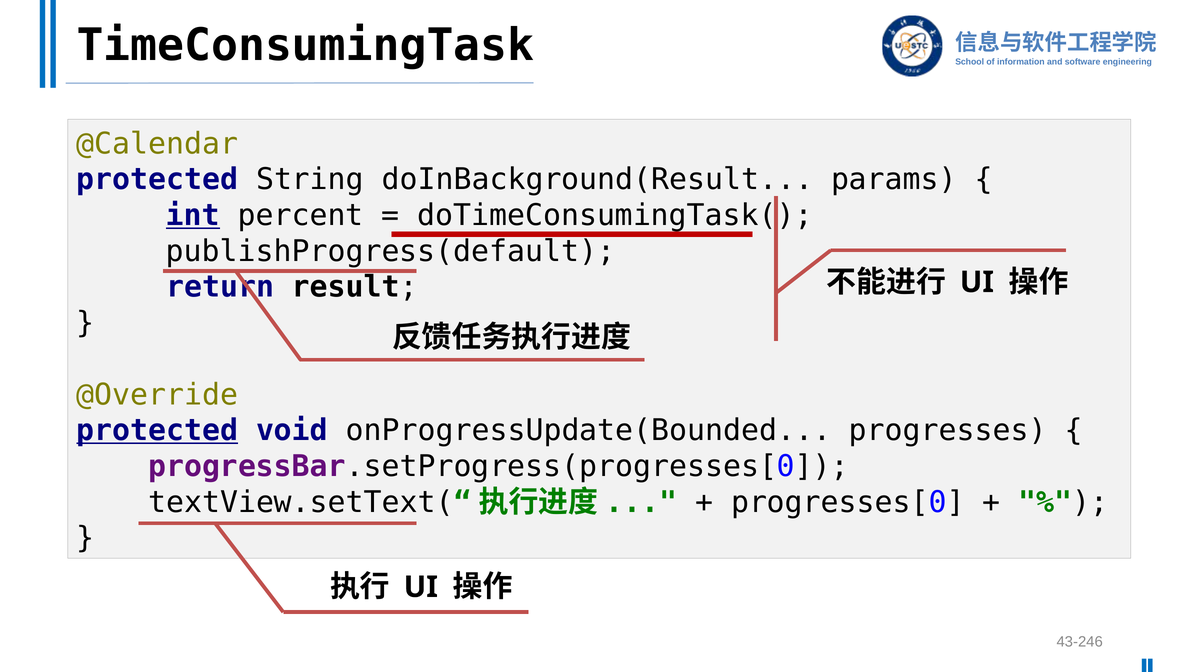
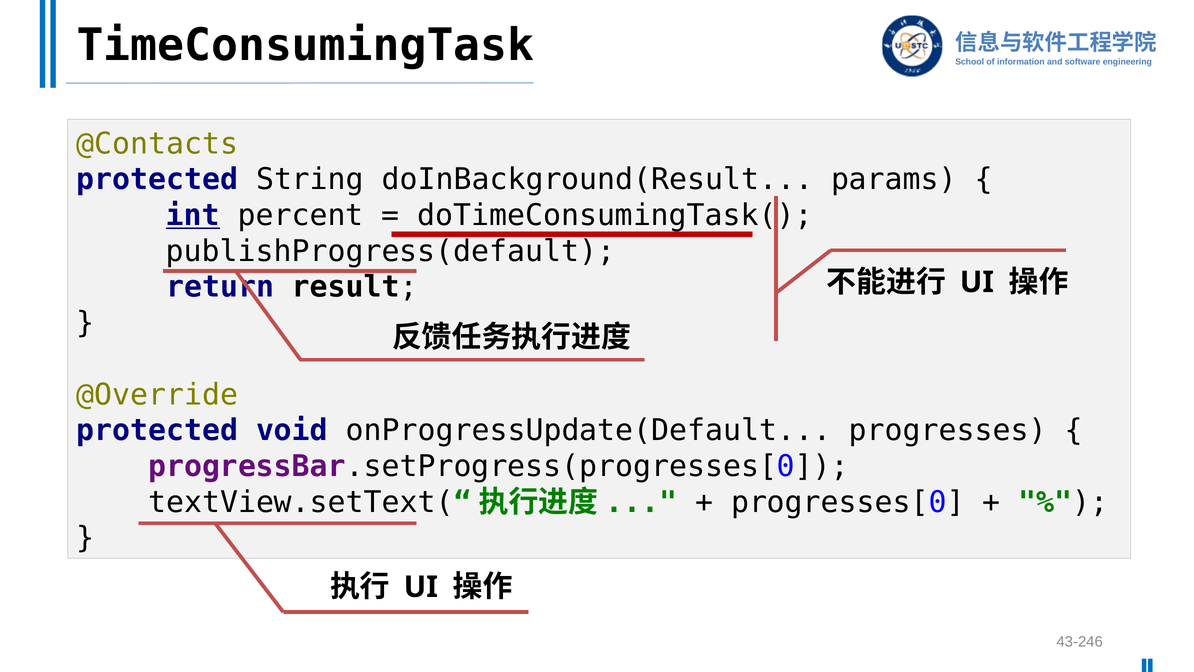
@Calendar: @Calendar -> @Contacts
protected at (157, 430) underline: present -> none
onProgressUpdate(Bounded: onProgressUpdate(Bounded -> onProgressUpdate(Default
